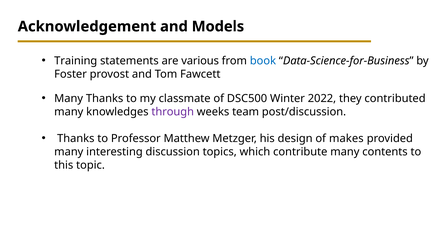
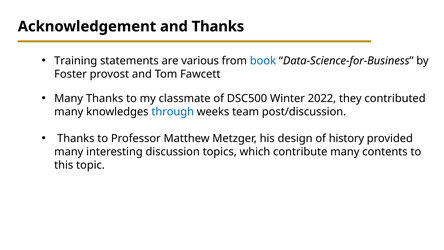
and Models: Models -> Thanks
through colour: purple -> blue
makes: makes -> history
